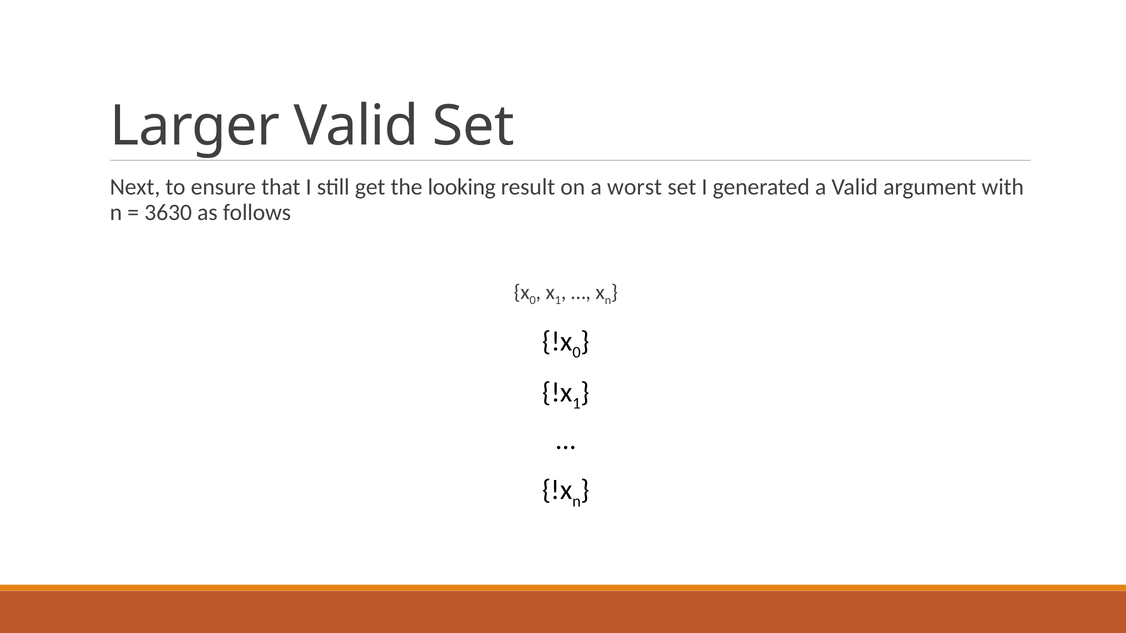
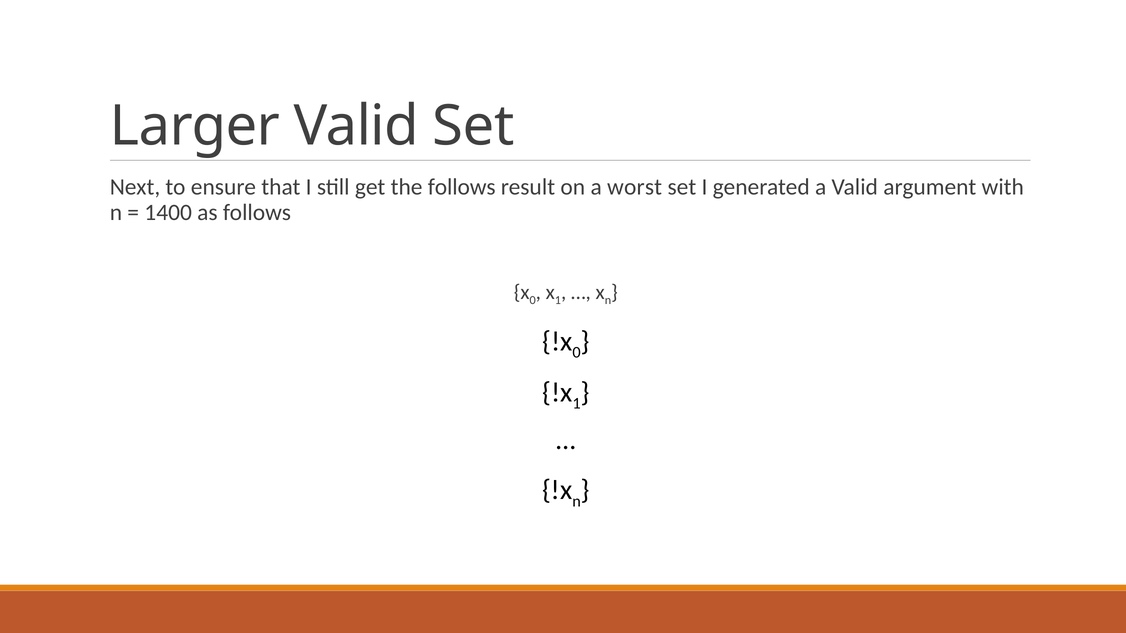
the looking: looking -> follows
3630: 3630 -> 1400
